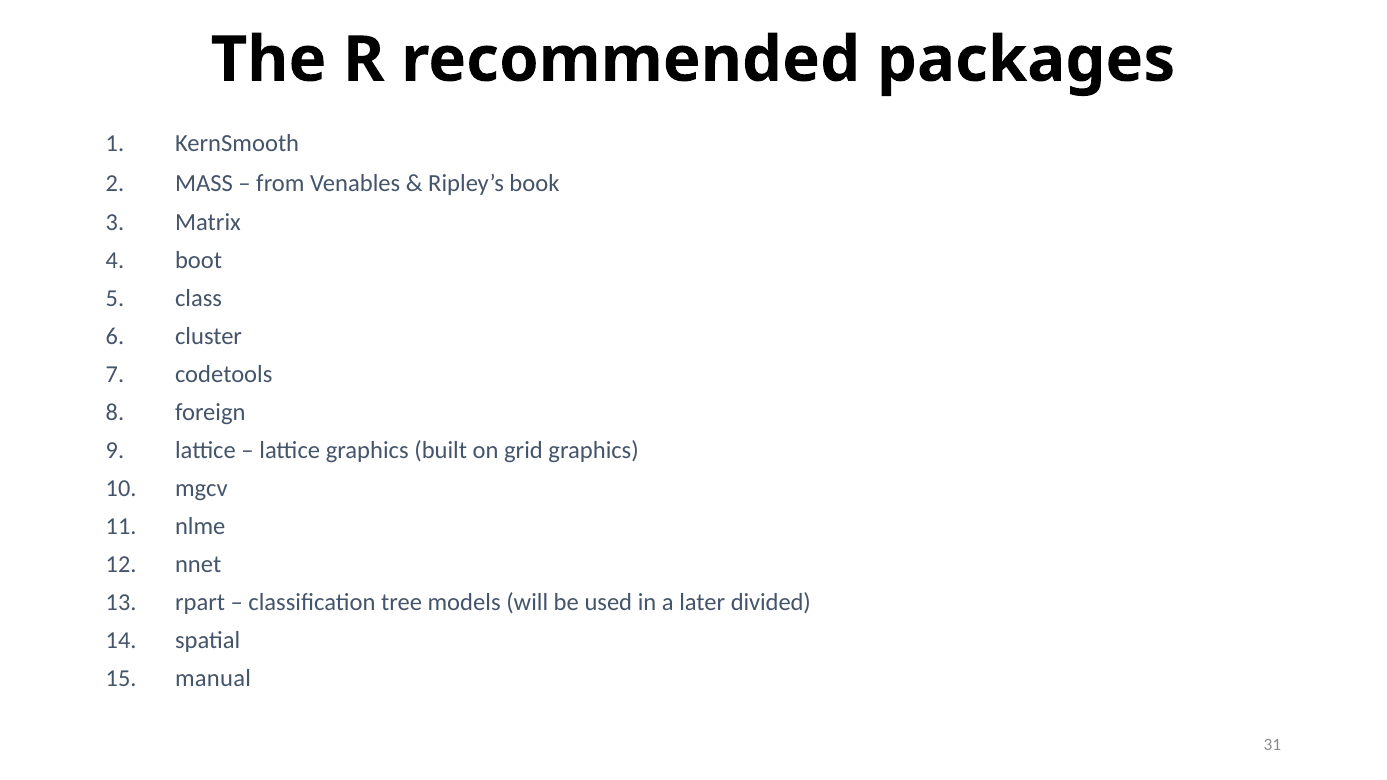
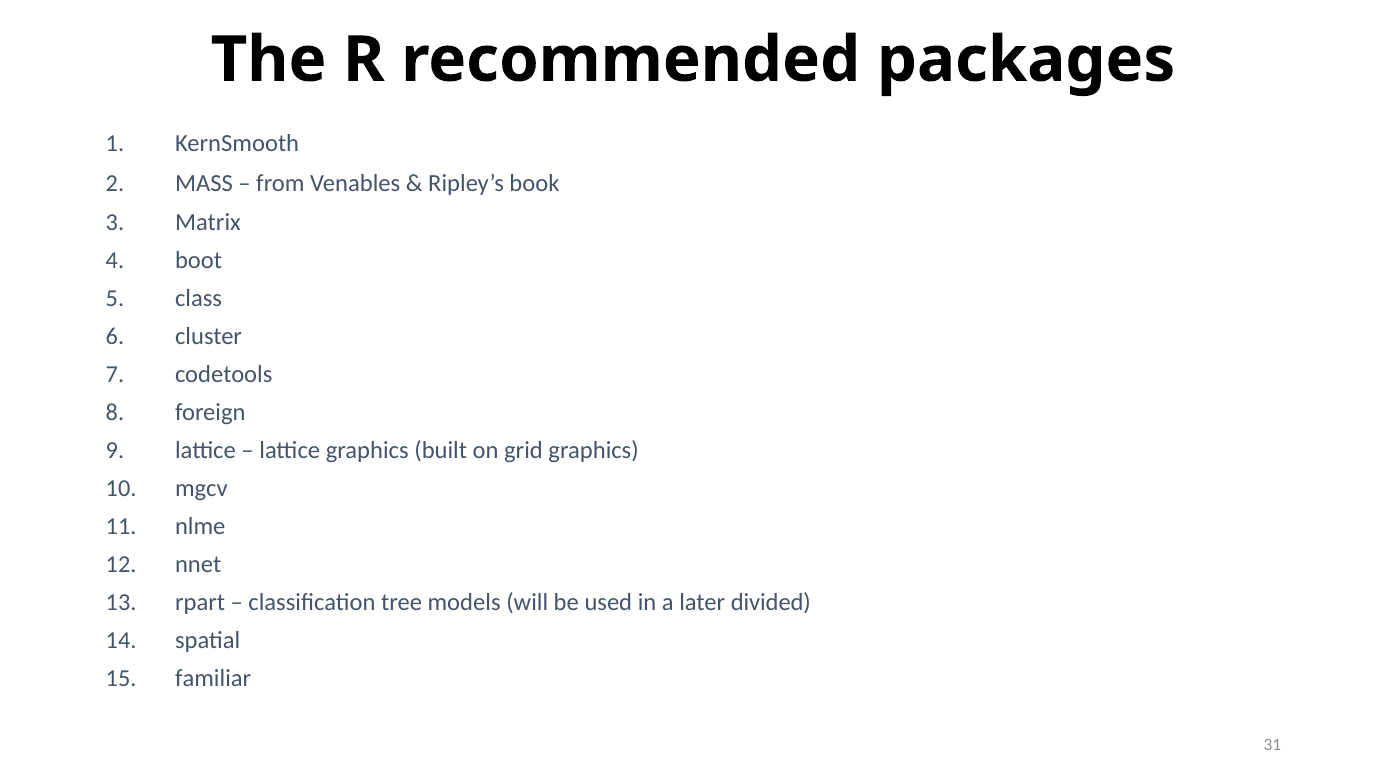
manual: manual -> familiar
